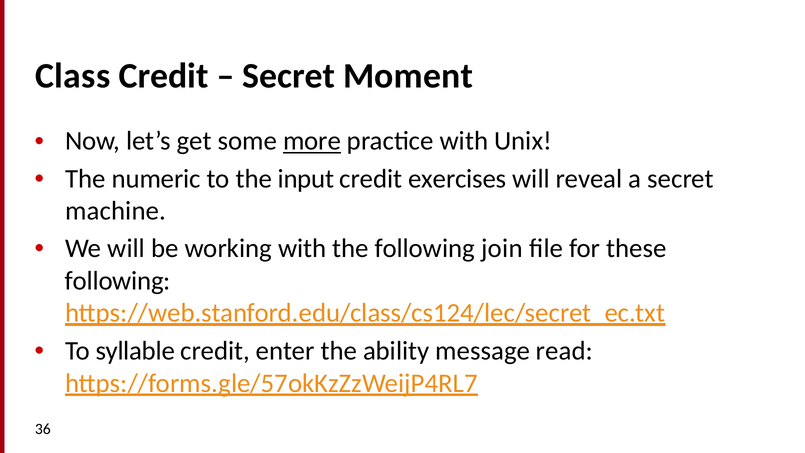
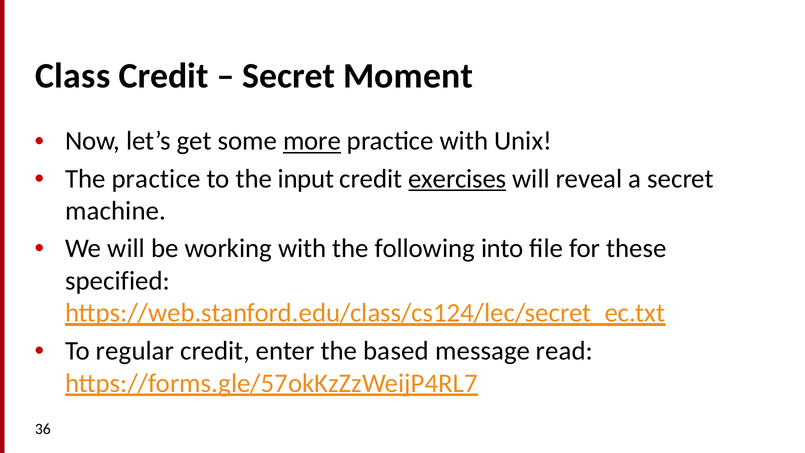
The numeric: numeric -> practice
exercises underline: none -> present
join: join -> into
following at (118, 281): following -> specified
syllable: syllable -> regular
ability: ability -> based
